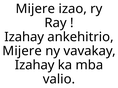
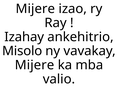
Mijere at (22, 51): Mijere -> Misolo
Izahay at (35, 65): Izahay -> Mijere
